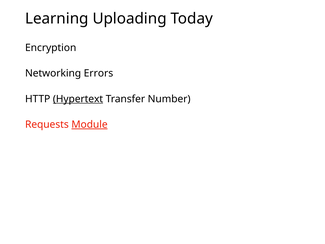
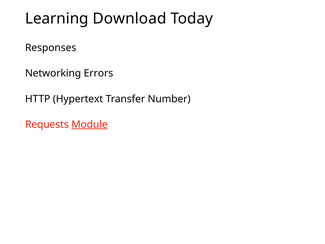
Uploading: Uploading -> Download
Encryption: Encryption -> Responses
Hypertext underline: present -> none
